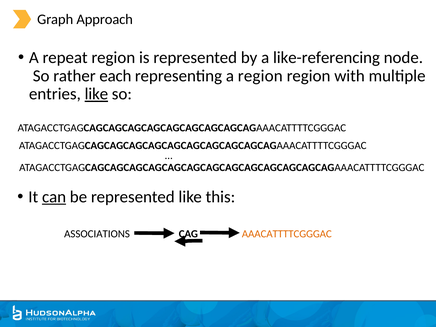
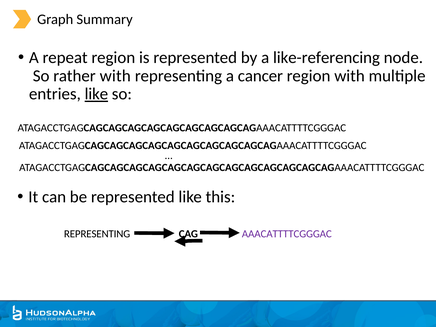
Approach: Approach -> Summary
rather each: each -> with
a region: region -> cancer
can underline: present -> none
ASSOCIATIONS at (97, 234): ASSOCIATIONS -> REPRESENTING
AAACATTTTCGGGAC colour: orange -> purple
